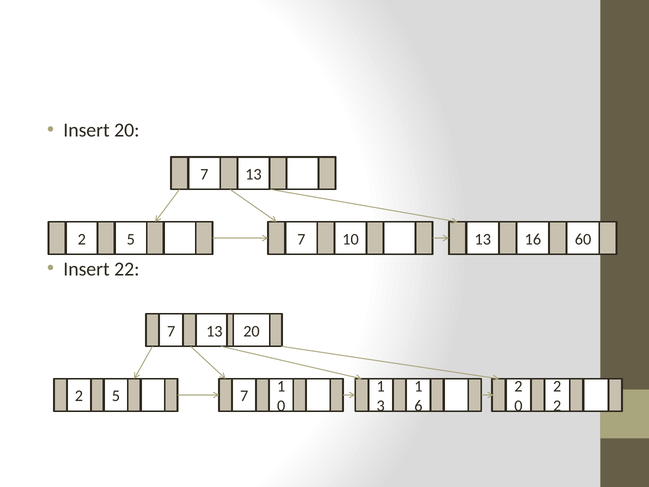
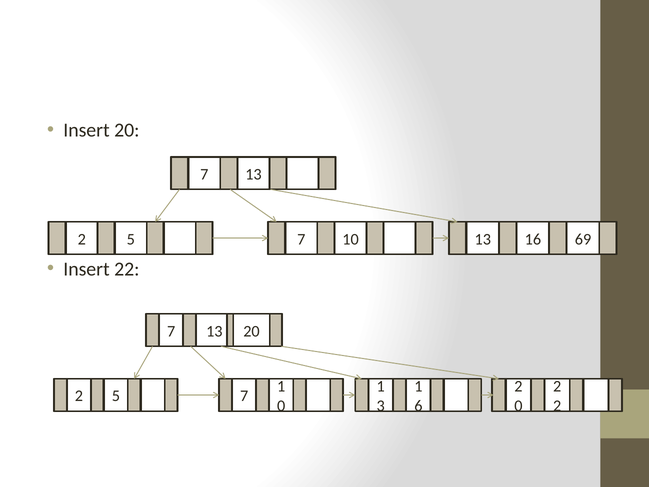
60: 60 -> 69
